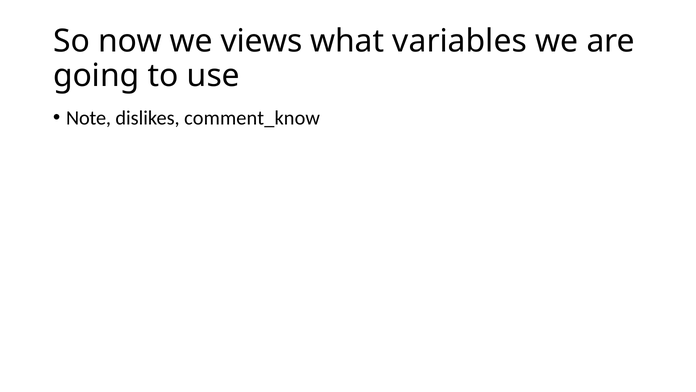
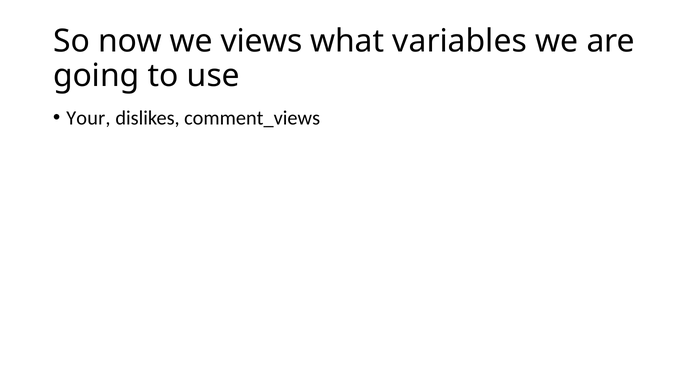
Note: Note -> Your
comment_know: comment_know -> comment_views
